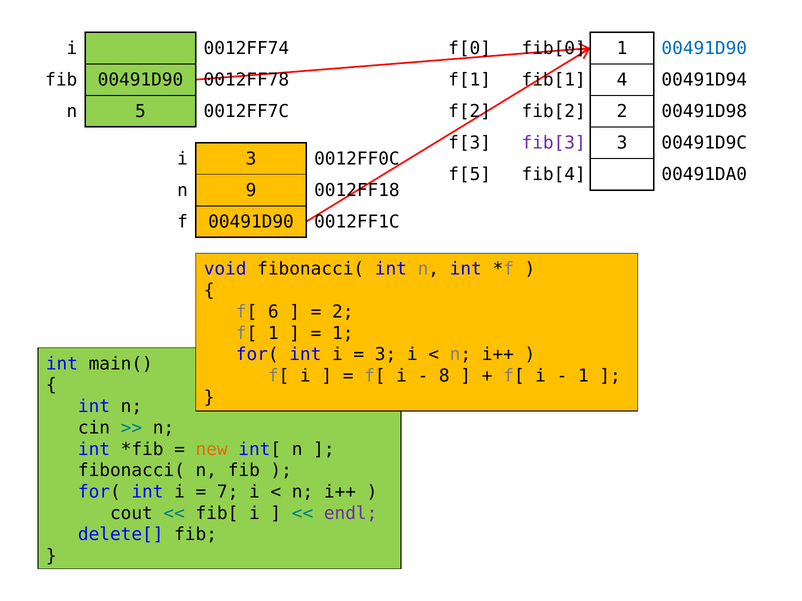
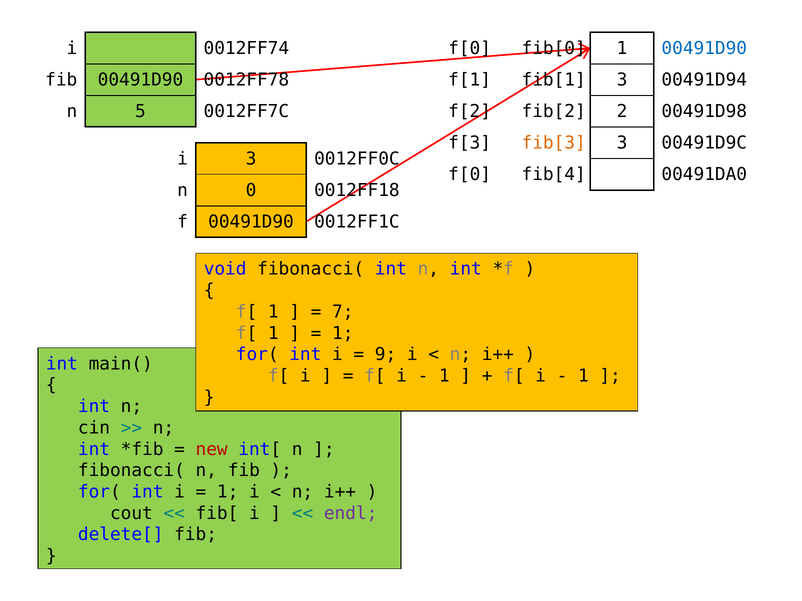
fib[1 4: 4 -> 3
fib[3 colour: purple -> orange
f[5 at (470, 175): f[5 -> f[0
9: 9 -> 0
6 at (273, 312): 6 -> 1
2 at (343, 312): 2 -> 7
3 at (386, 355): 3 -> 9
8 at (444, 376): 8 -> 1
new colour: orange -> red
7 at (228, 492): 7 -> 1
